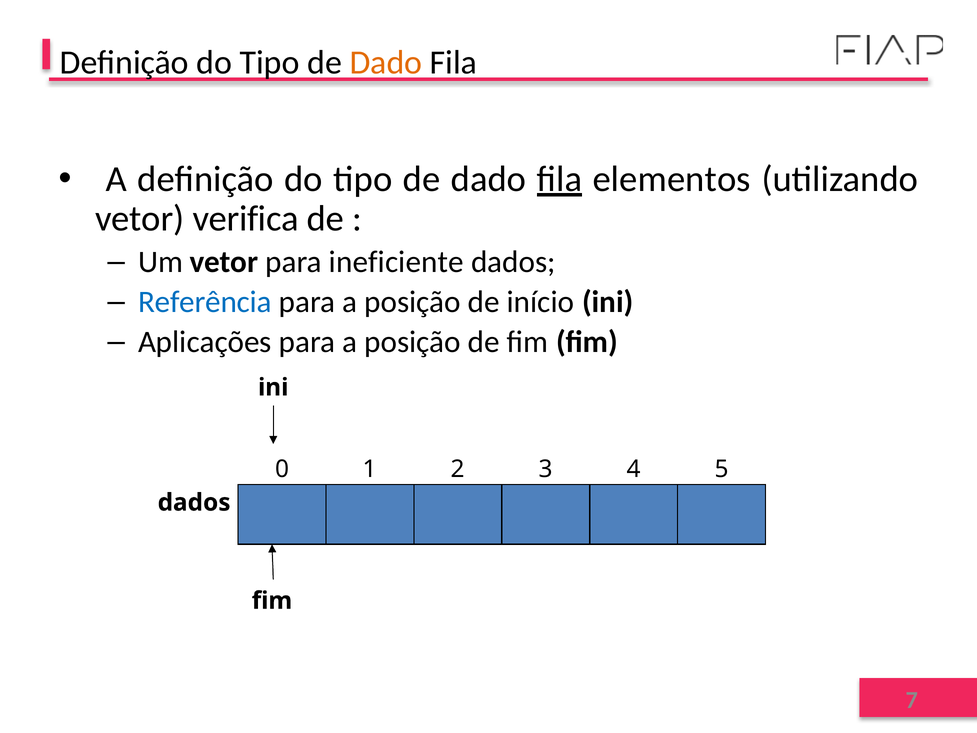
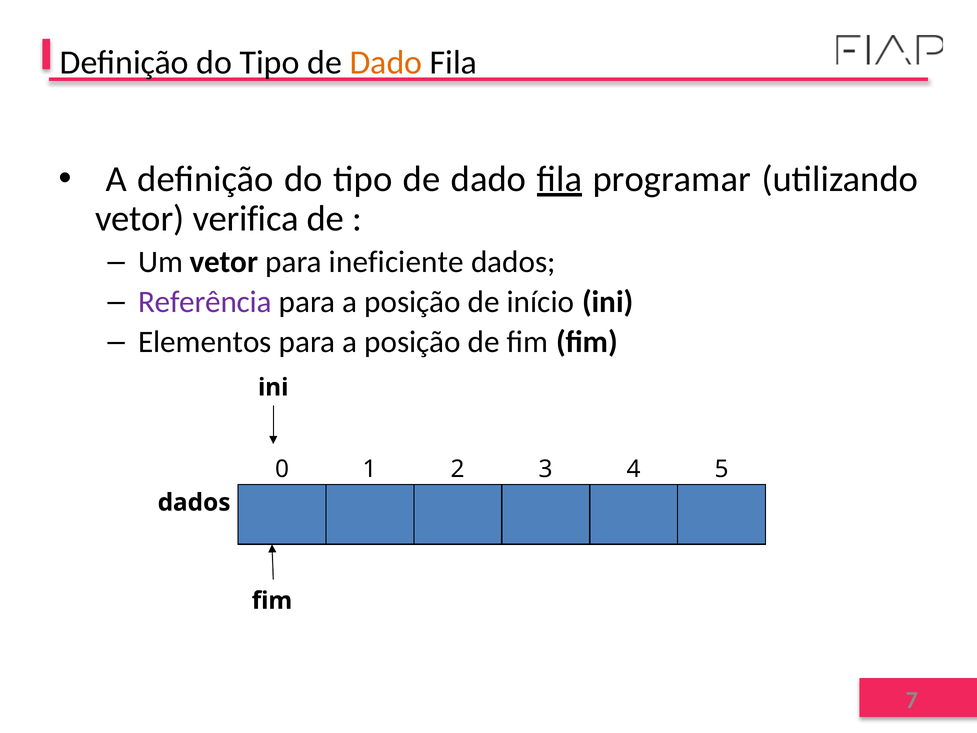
elementos: elementos -> programar
Referência colour: blue -> purple
Aplicações: Aplicações -> Elementos
